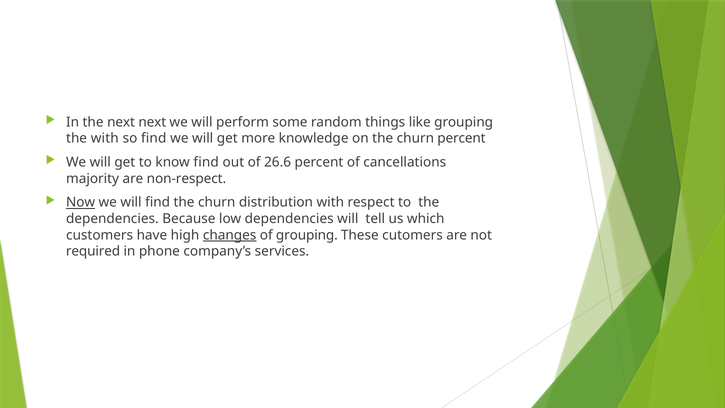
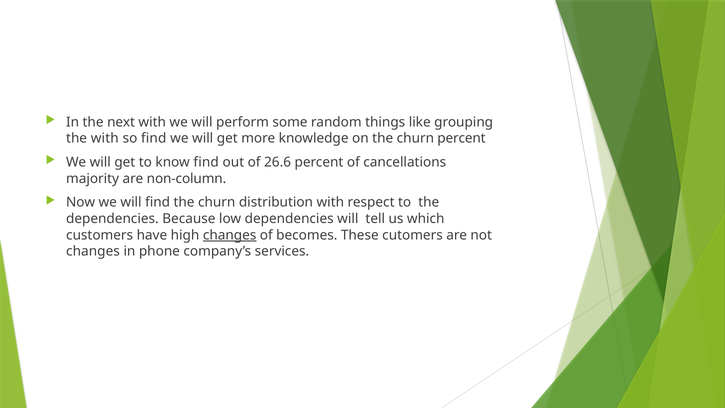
next next: next -> with
non-respect: non-respect -> non-column
Now underline: present -> none
of grouping: grouping -> becomes
required at (93, 251): required -> changes
